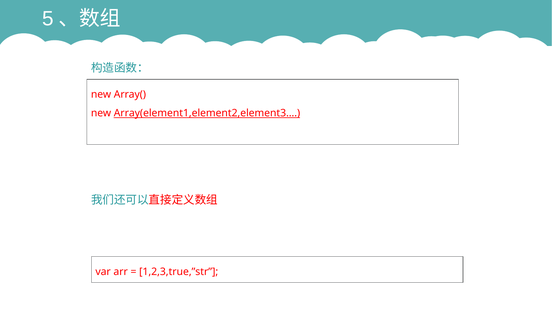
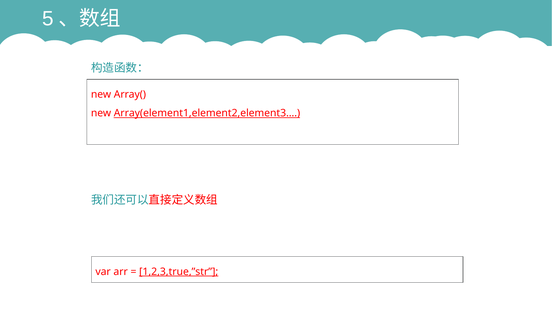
1,2,3,true,”str underline: none -> present
